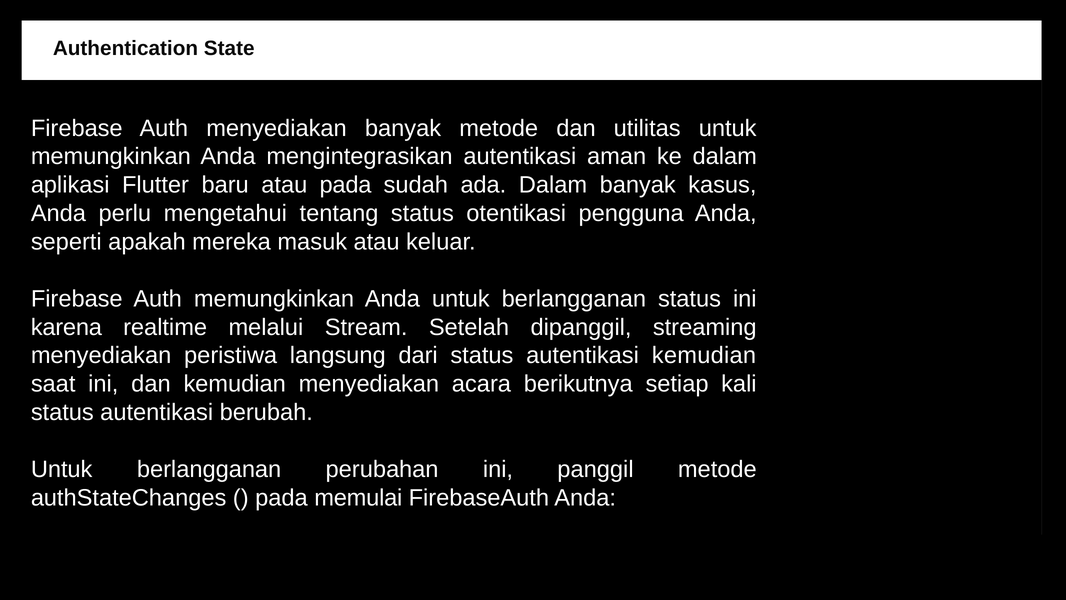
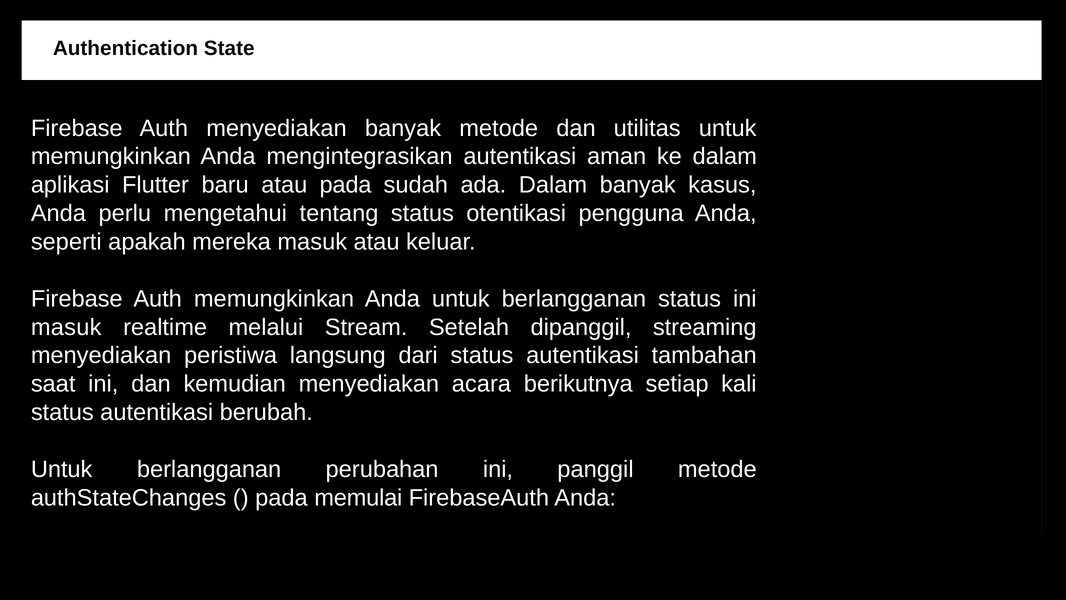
karena at (66, 327): karena -> masuk
autentikasi kemudian: kemudian -> tambahan
